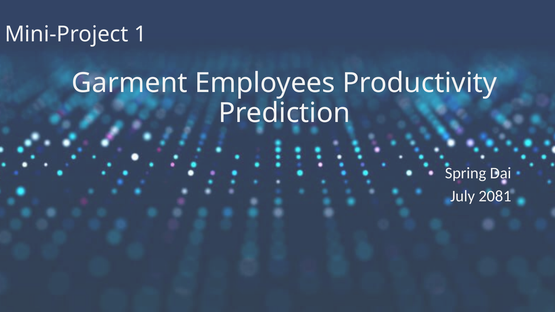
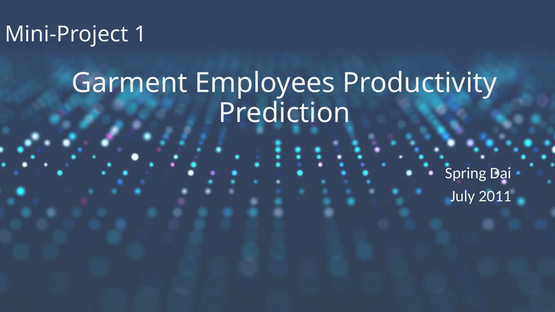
2081: 2081 -> 2011
